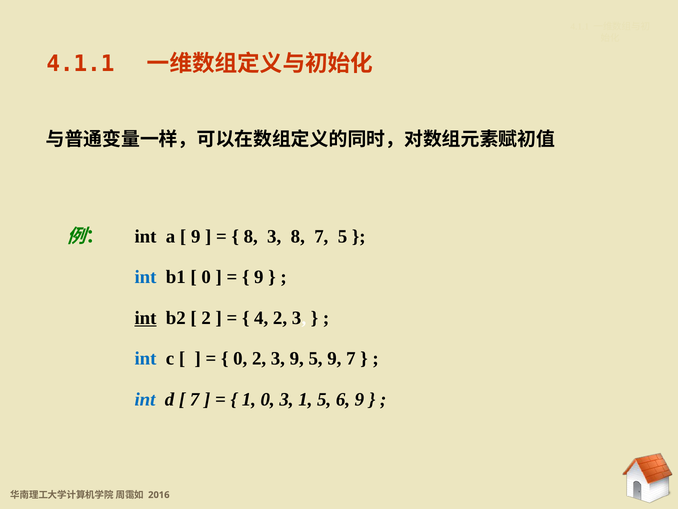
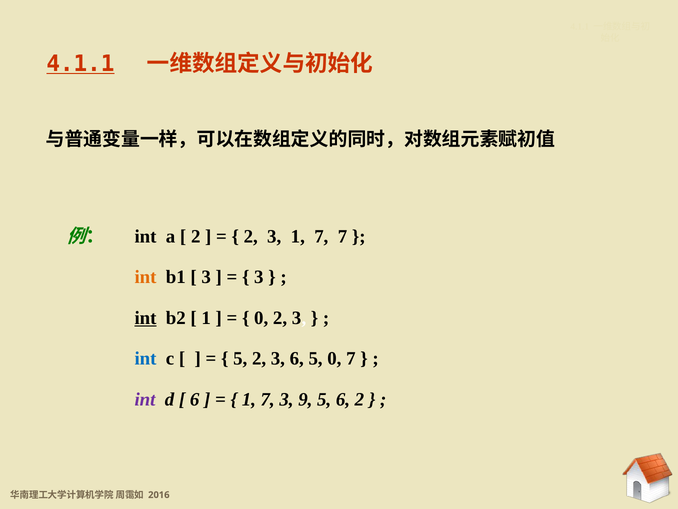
4.1.1 at (80, 64) underline: none -> present
9 at (196, 236): 9 -> 2
8 at (251, 236): 8 -> 2
3 8: 8 -> 1
7 5: 5 -> 7
int at (145, 277) colour: blue -> orange
0 at (206, 277): 0 -> 3
9 at (259, 277): 9 -> 3
2 at (206, 318): 2 -> 1
4 at (261, 318): 4 -> 0
0 at (240, 358): 0 -> 5
3 9: 9 -> 6
5 9: 9 -> 0
int at (145, 399) colour: blue -> purple
7 at (195, 399): 7 -> 6
0 at (268, 399): 0 -> 7
3 1: 1 -> 9
6 9: 9 -> 2
